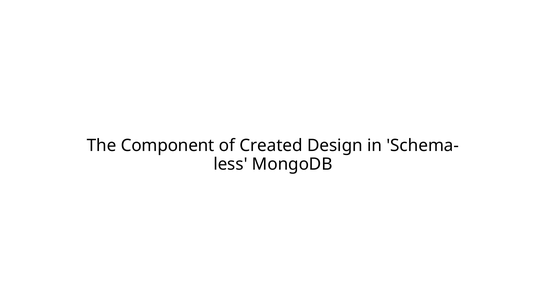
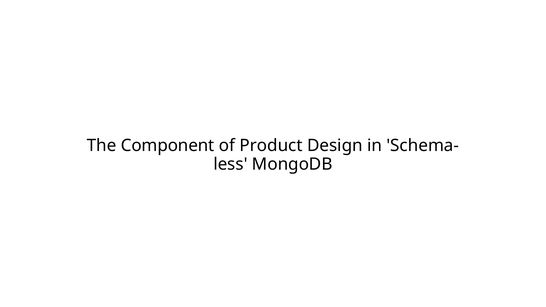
Created: Created -> Product
